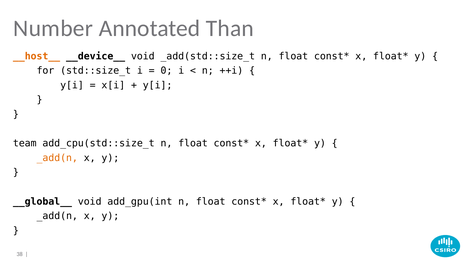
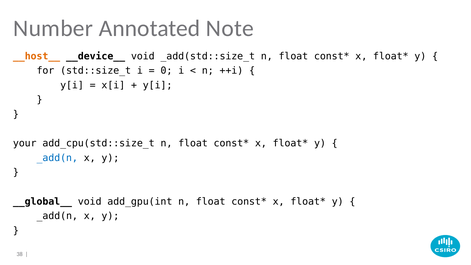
Than: Than -> Note
team: team -> your
_add(n at (57, 158) colour: orange -> blue
